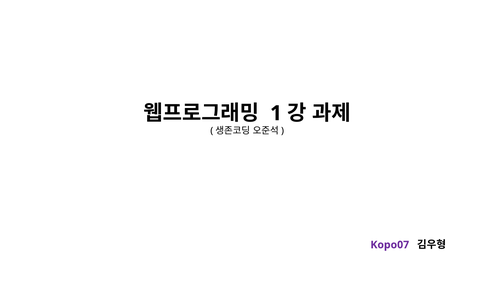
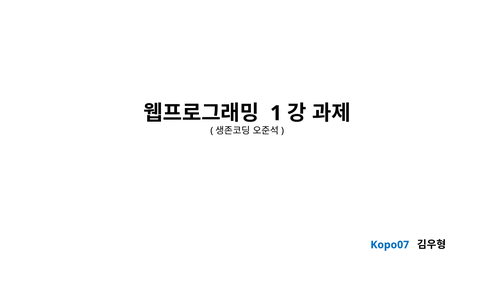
Kopo07 colour: purple -> blue
